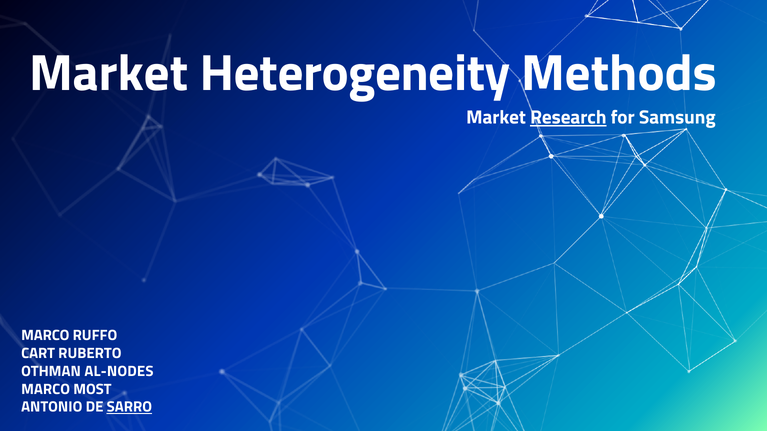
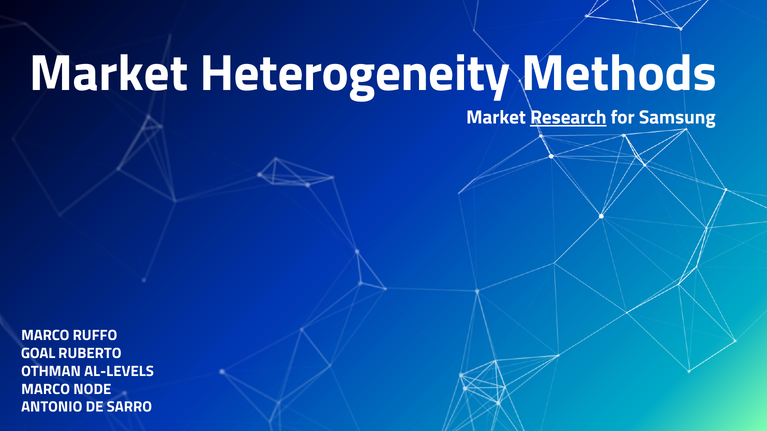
CART: CART -> GOAL
AL-NODES: AL-NODES -> AL-LEVELS
MOST: MOST -> NODE
SARRO underline: present -> none
